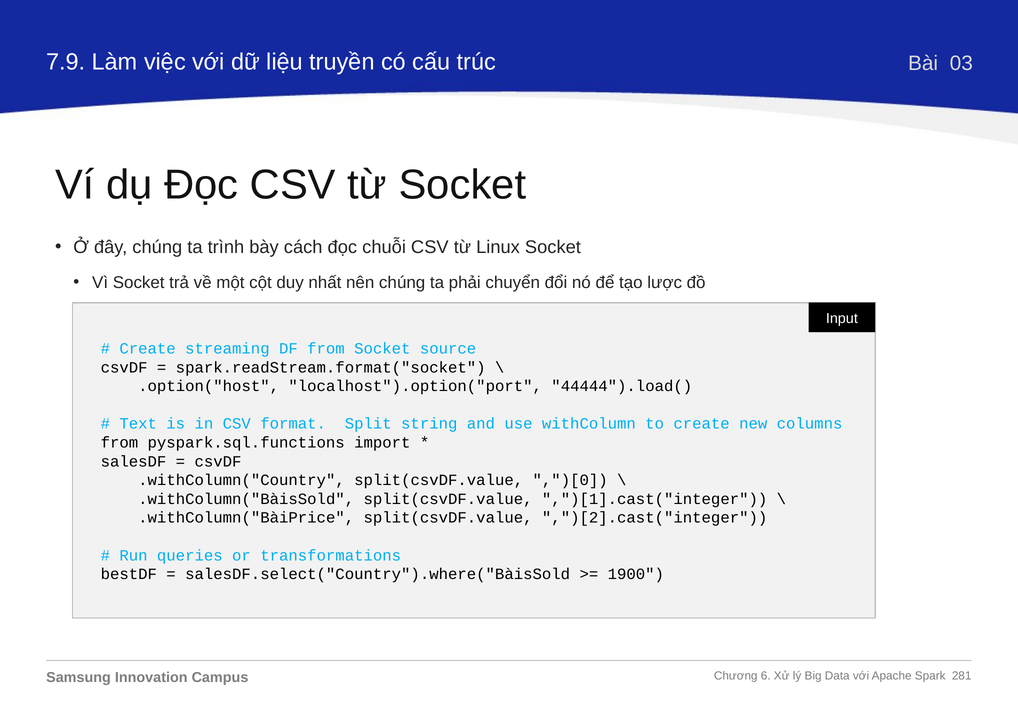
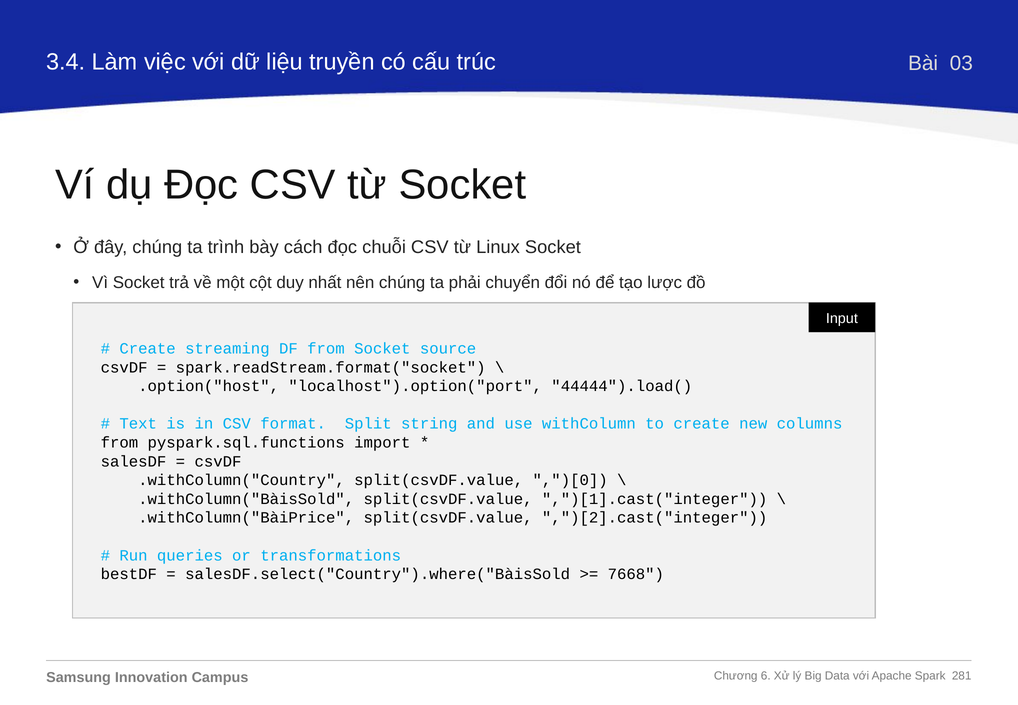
7.9: 7.9 -> 3.4
1900: 1900 -> 7668
